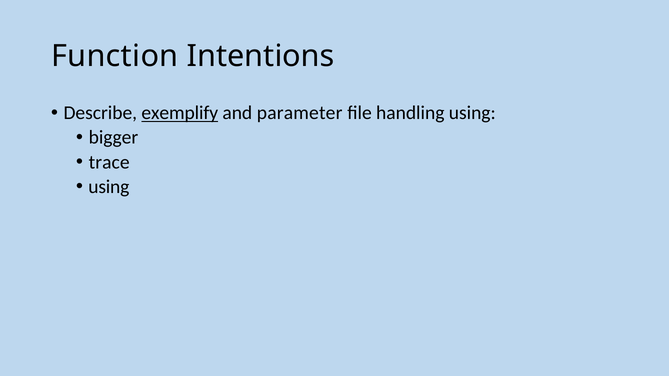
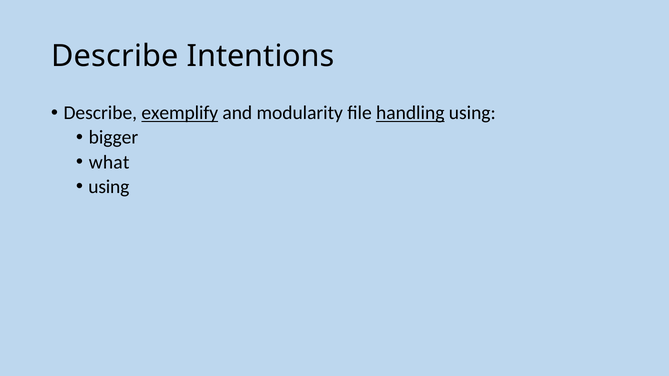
Function at (115, 56): Function -> Describe
parameter: parameter -> modularity
handling underline: none -> present
trace: trace -> what
